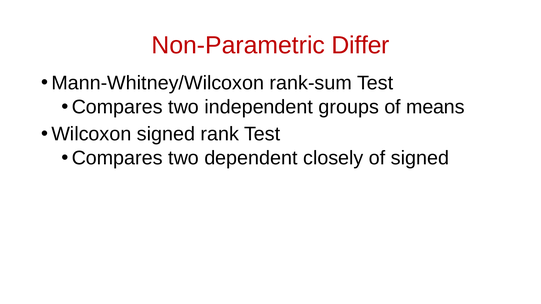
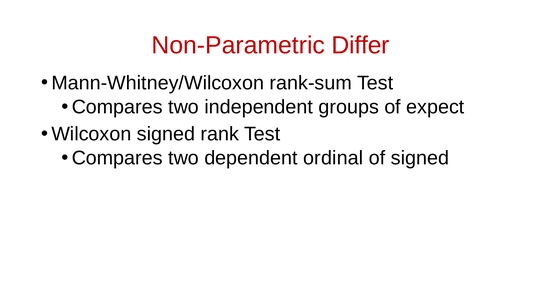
means: means -> expect
closely: closely -> ordinal
